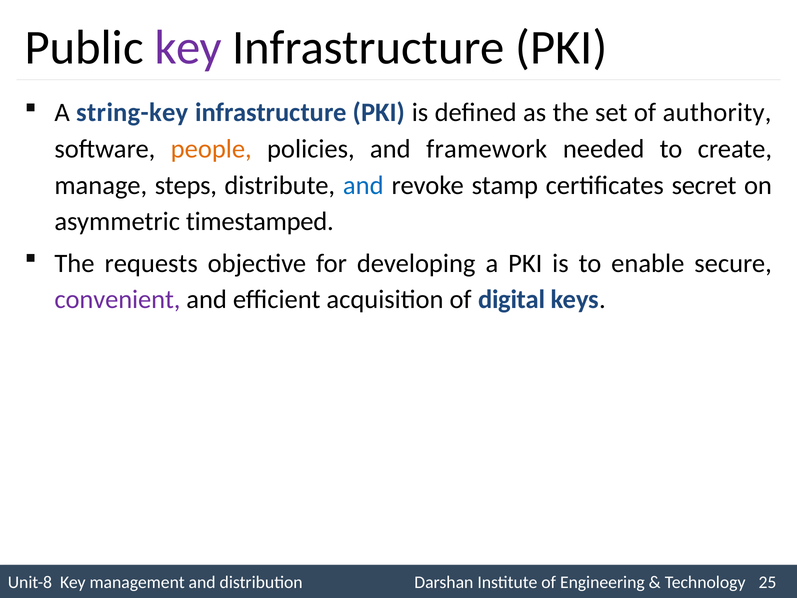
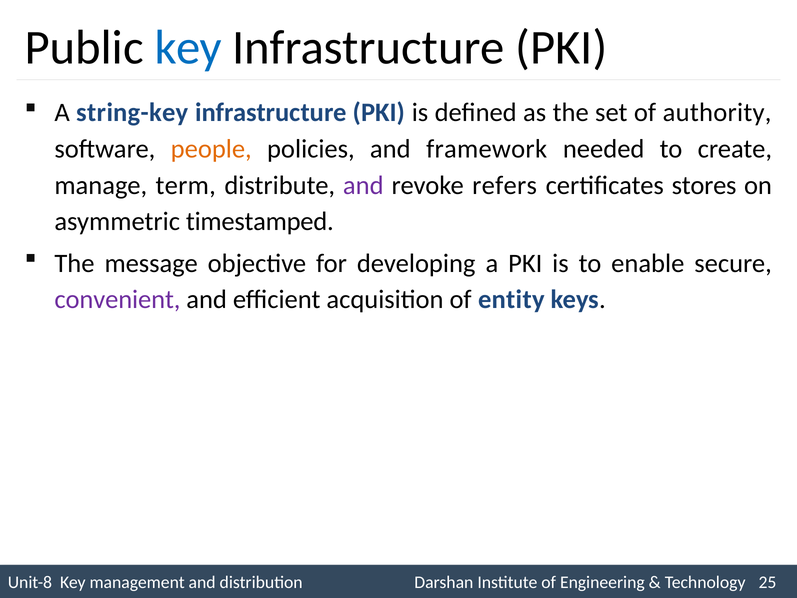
key at (188, 48) colour: purple -> blue
steps: steps -> term
and at (363, 185) colour: blue -> purple
stamp: stamp -> refers
secret: secret -> stores
requests: requests -> message
digital: digital -> entity
